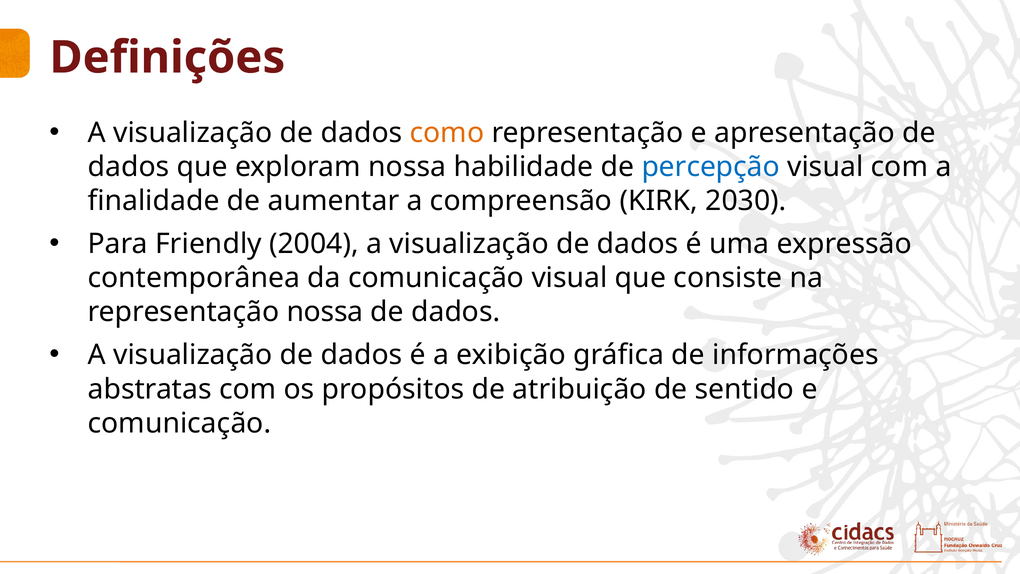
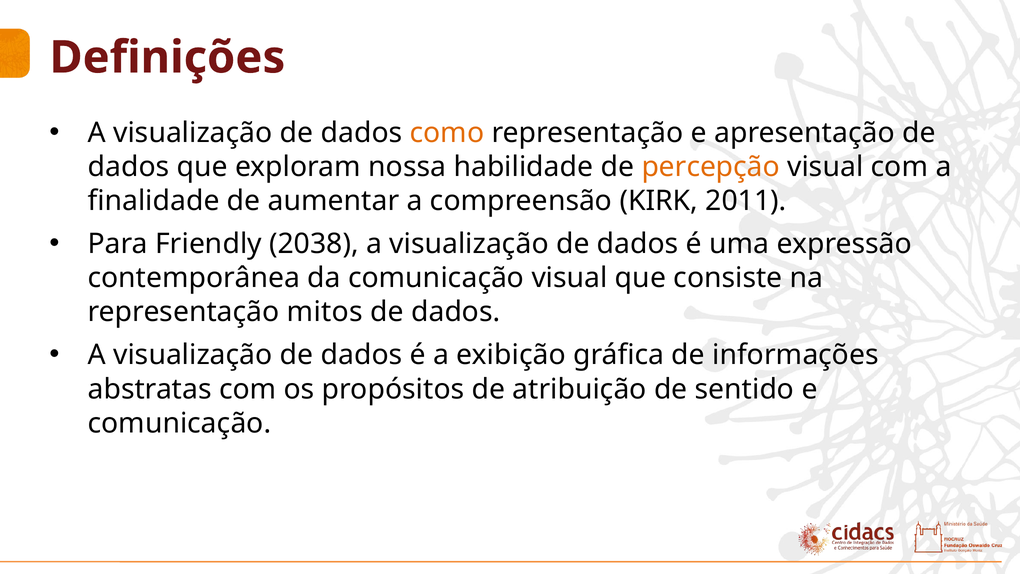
percepção colour: blue -> orange
2030: 2030 -> 2011
2004: 2004 -> 2038
representação nossa: nossa -> mitos
